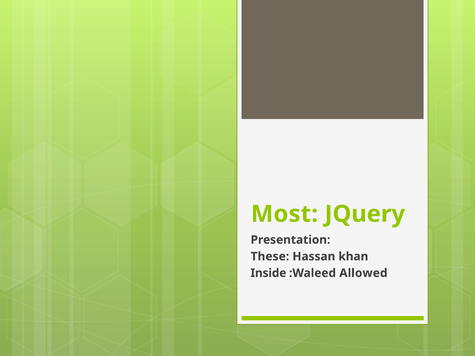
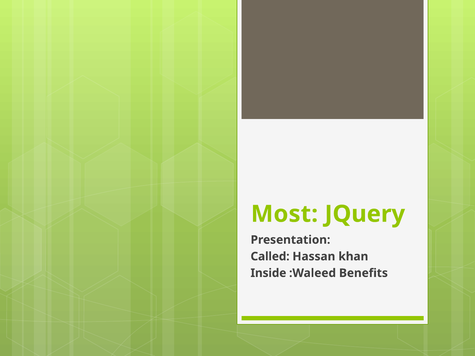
These: These -> Called
Allowed: Allowed -> Benefits
